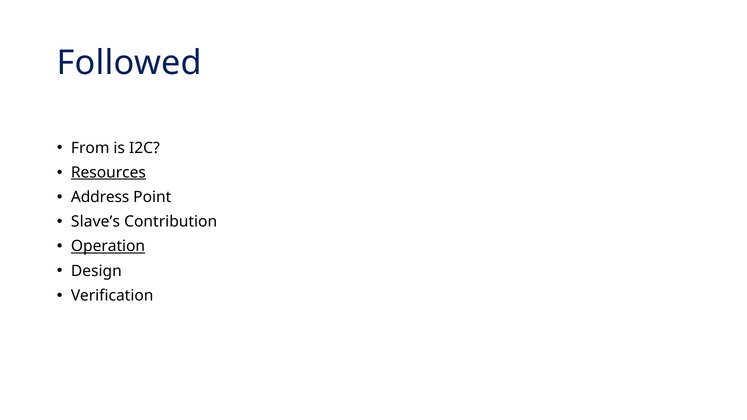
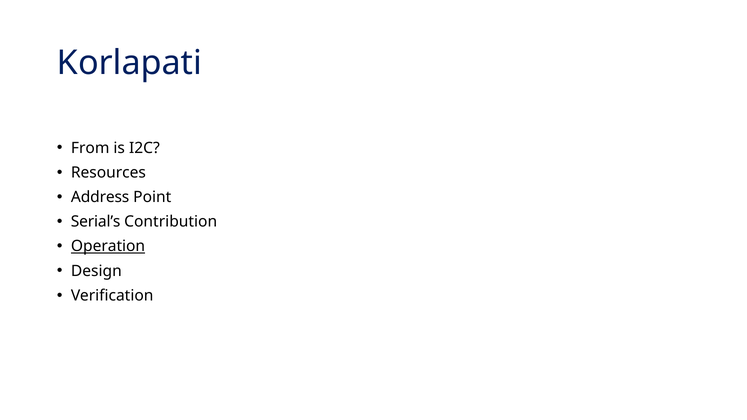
Followed: Followed -> Korlapati
Resources underline: present -> none
Slave’s: Slave’s -> Serial’s
